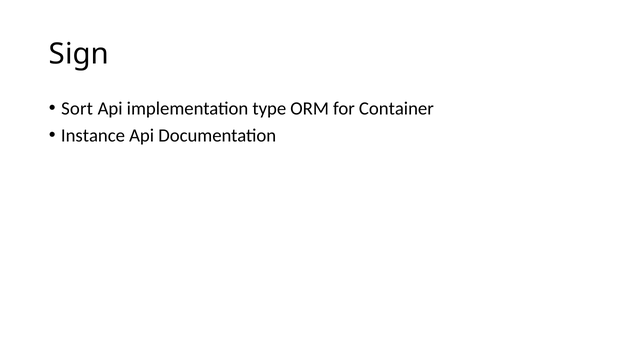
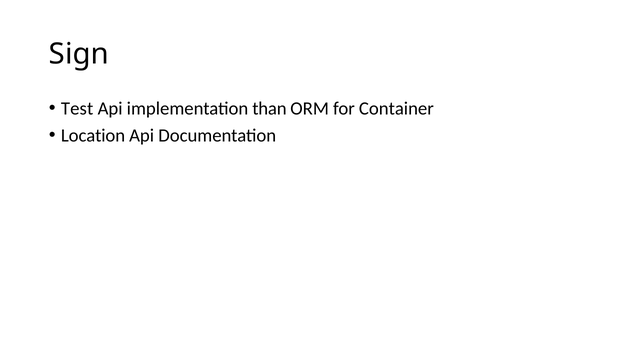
Sort: Sort -> Test
type: type -> than
Instance: Instance -> Location
